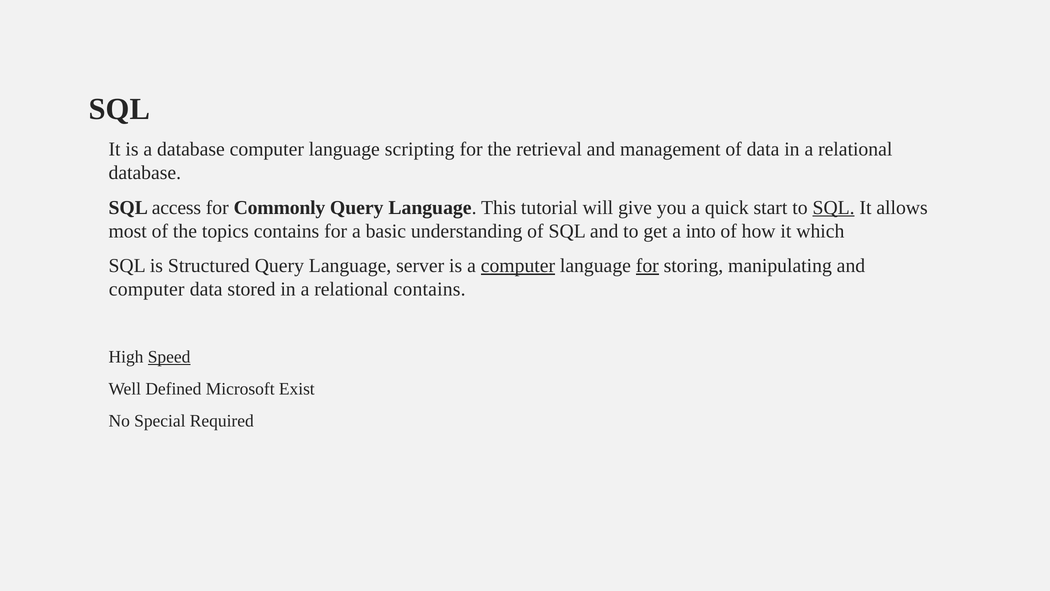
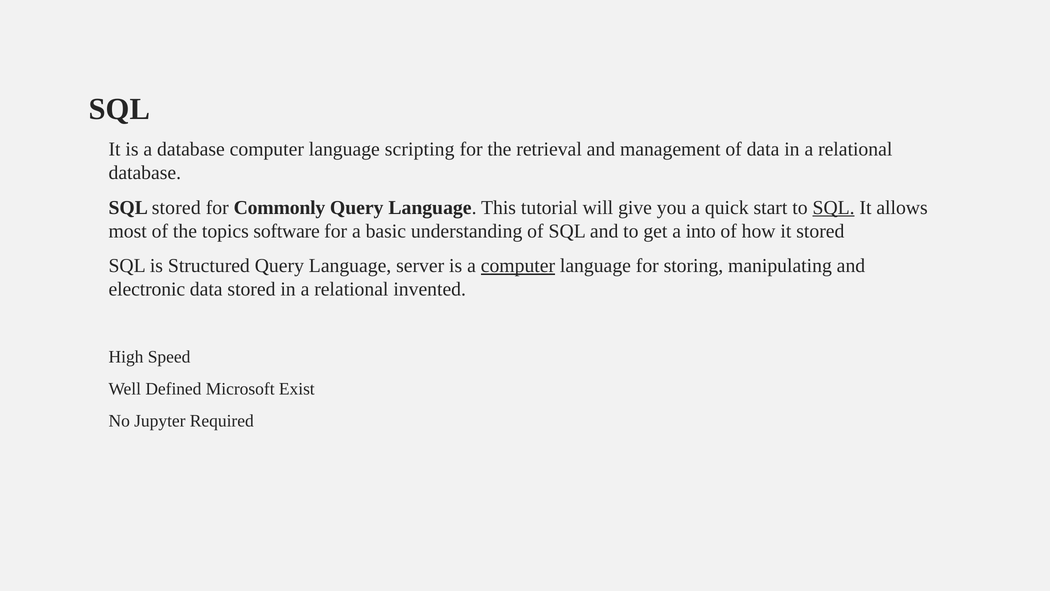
SQL access: access -> stored
topics contains: contains -> software
it which: which -> stored
for at (647, 266) underline: present -> none
computer at (147, 289): computer -> electronic
relational contains: contains -> invented
Speed underline: present -> none
Special: Special -> Jupyter
